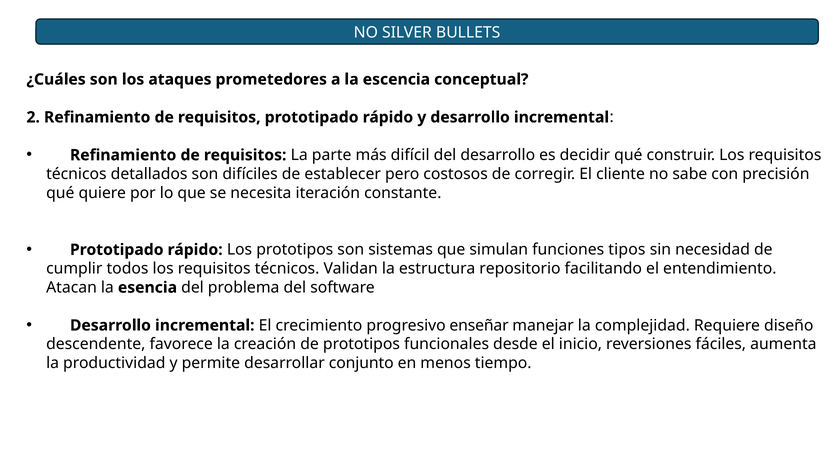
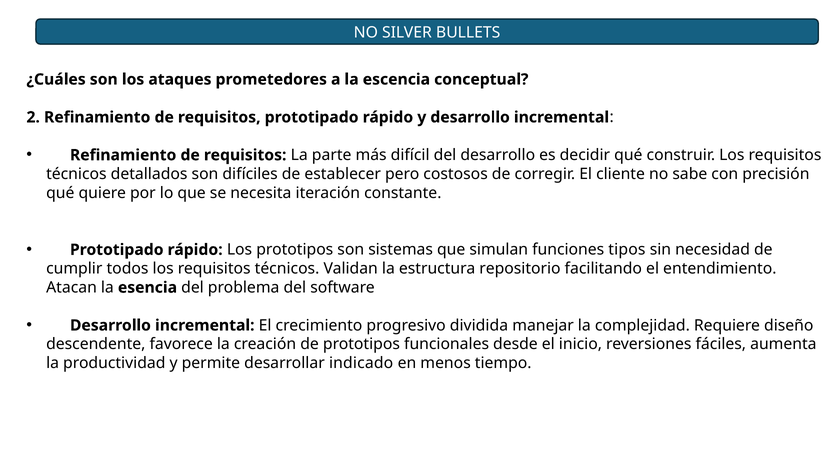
enseñar: enseñar -> dividida
conjunto: conjunto -> indicado
